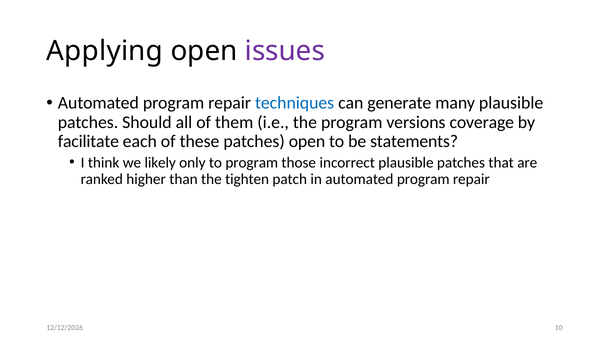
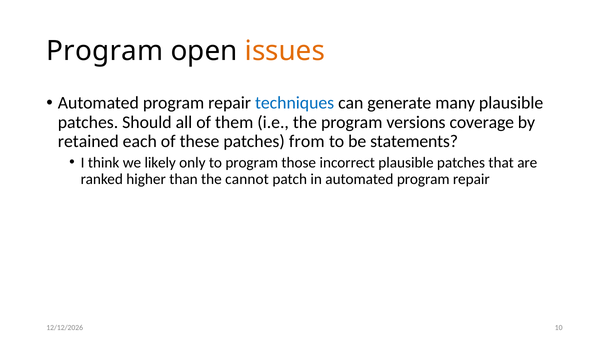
Applying at (105, 51): Applying -> Program
issues colour: purple -> orange
facilitate: facilitate -> retained
patches open: open -> from
tighten: tighten -> cannot
